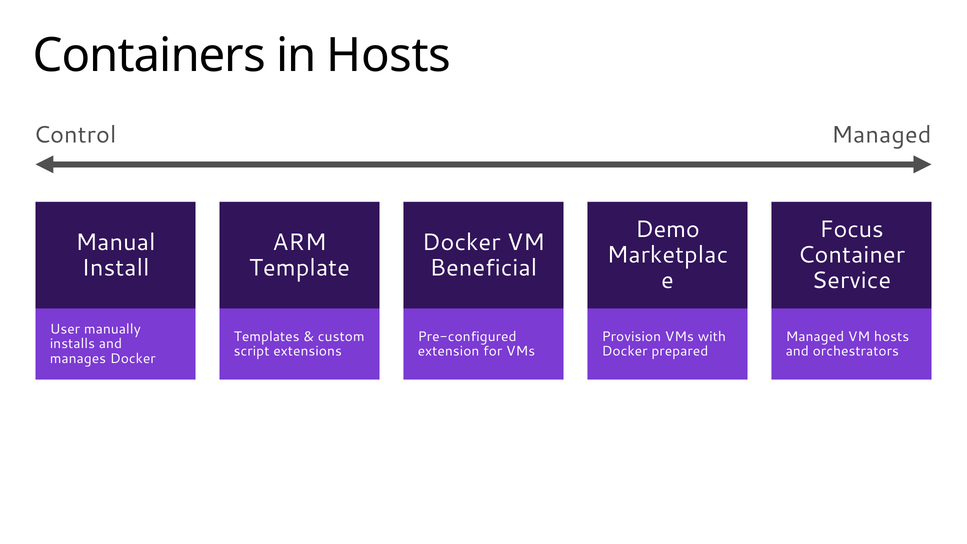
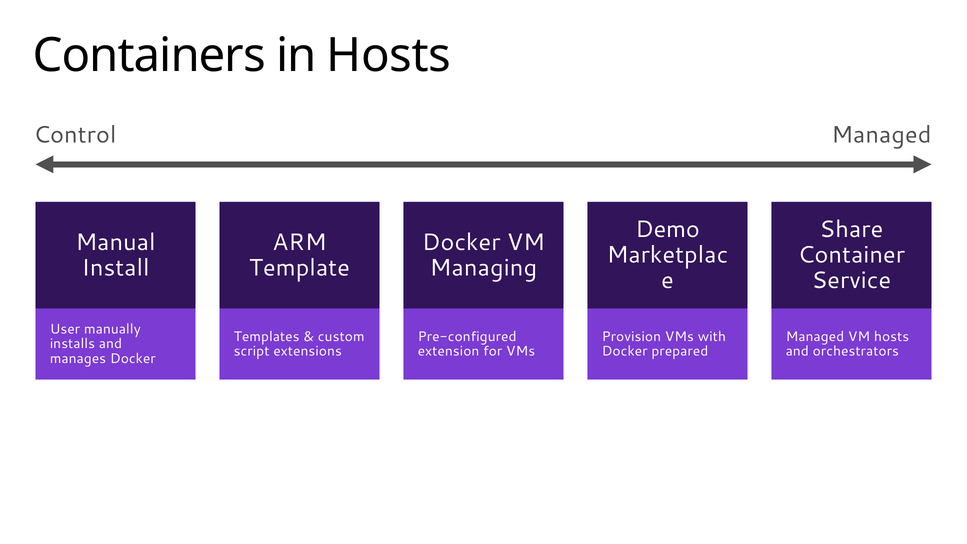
Focus: Focus -> Share
Beneficial: Beneficial -> Managing
